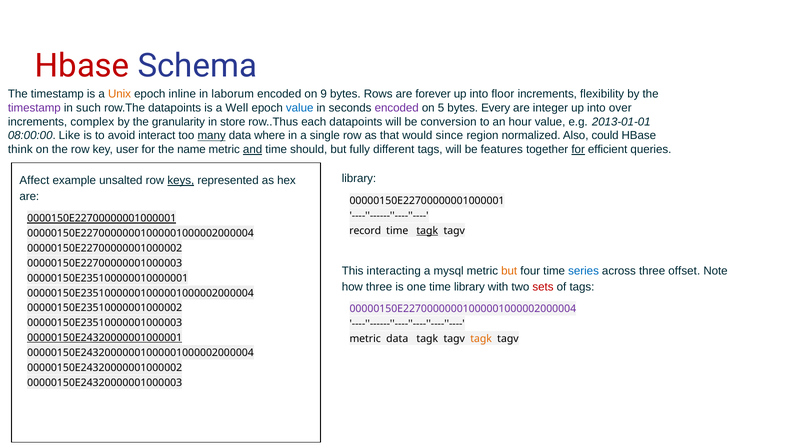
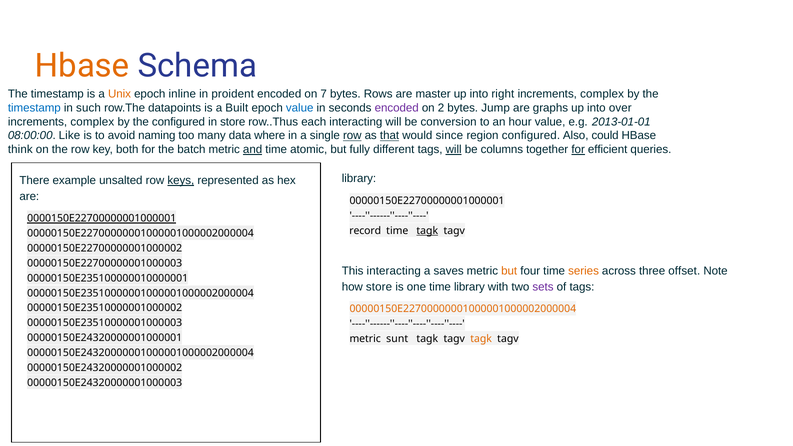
Hbase at (82, 66) colour: red -> orange
laborum: laborum -> proident
9: 9 -> 7
forever: forever -> master
floor: floor -> right
flexibility at (602, 94): flexibility -> complex
timestamp at (34, 108) colour: purple -> blue
Well: Well -> Built
5: 5 -> 2
Every: Every -> Jump
integer: integer -> graphs
the granularity: granularity -> configured
each datapoints: datapoints -> interacting
interact: interact -> naming
many underline: present -> none
row at (352, 136) underline: none -> present
that underline: none -> present
region normalized: normalized -> configured
user: user -> both
name: name -> batch
should: should -> atomic
will at (454, 150) underline: none -> present
features: features -> columns
Affect: Affect -> There
mysql: mysql -> saves
series colour: blue -> orange
how three: three -> store
sets colour: red -> purple
00000150E22700000001000001000002000004 at (463, 309) colour: purple -> orange
00000150E24320000001000001 underline: present -> none
metric data: data -> sunt
